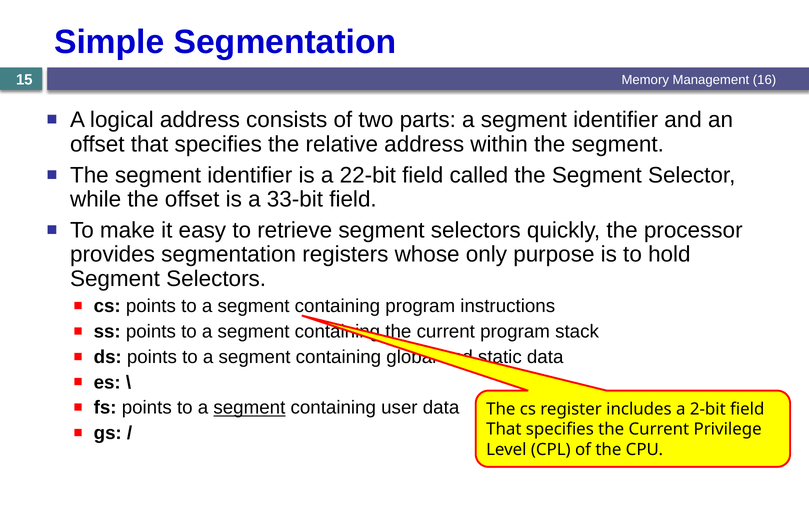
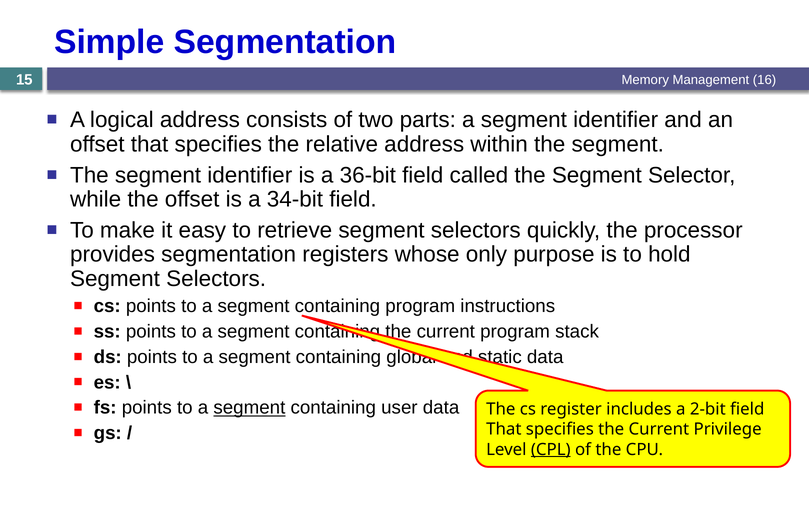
22-bit: 22-bit -> 36-bit
33-bit: 33-bit -> 34-bit
CPL underline: none -> present
